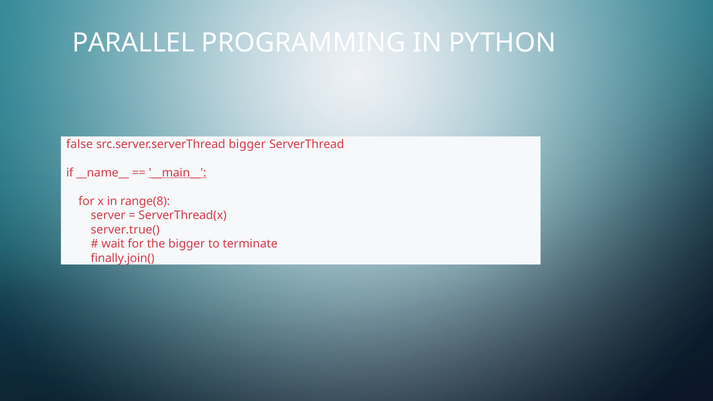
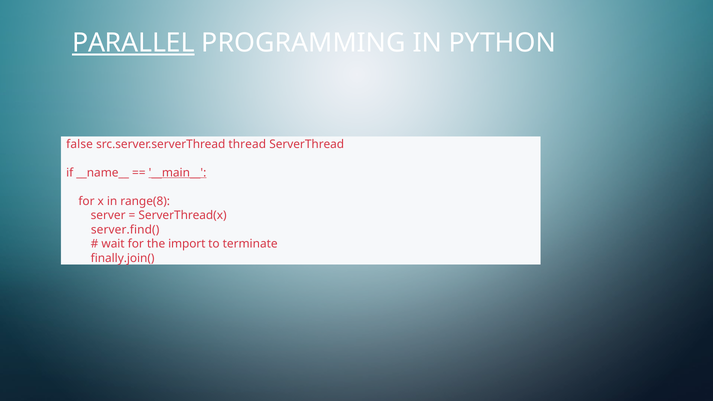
PARALLEL underline: none -> present
src.server.serverThread bigger: bigger -> thread
server.true(: server.true( -> server.find(
the bigger: bigger -> import
